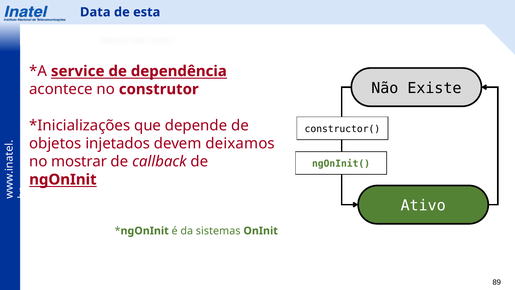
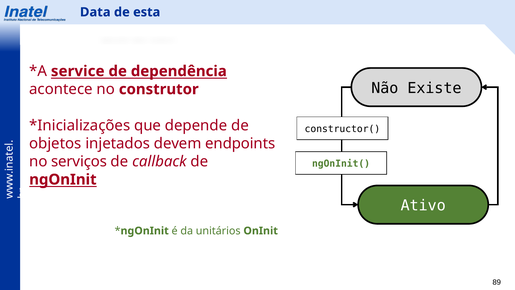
deixamos: deixamos -> endpoints
mostrar: mostrar -> serviços
sistemas: sistemas -> unitários
